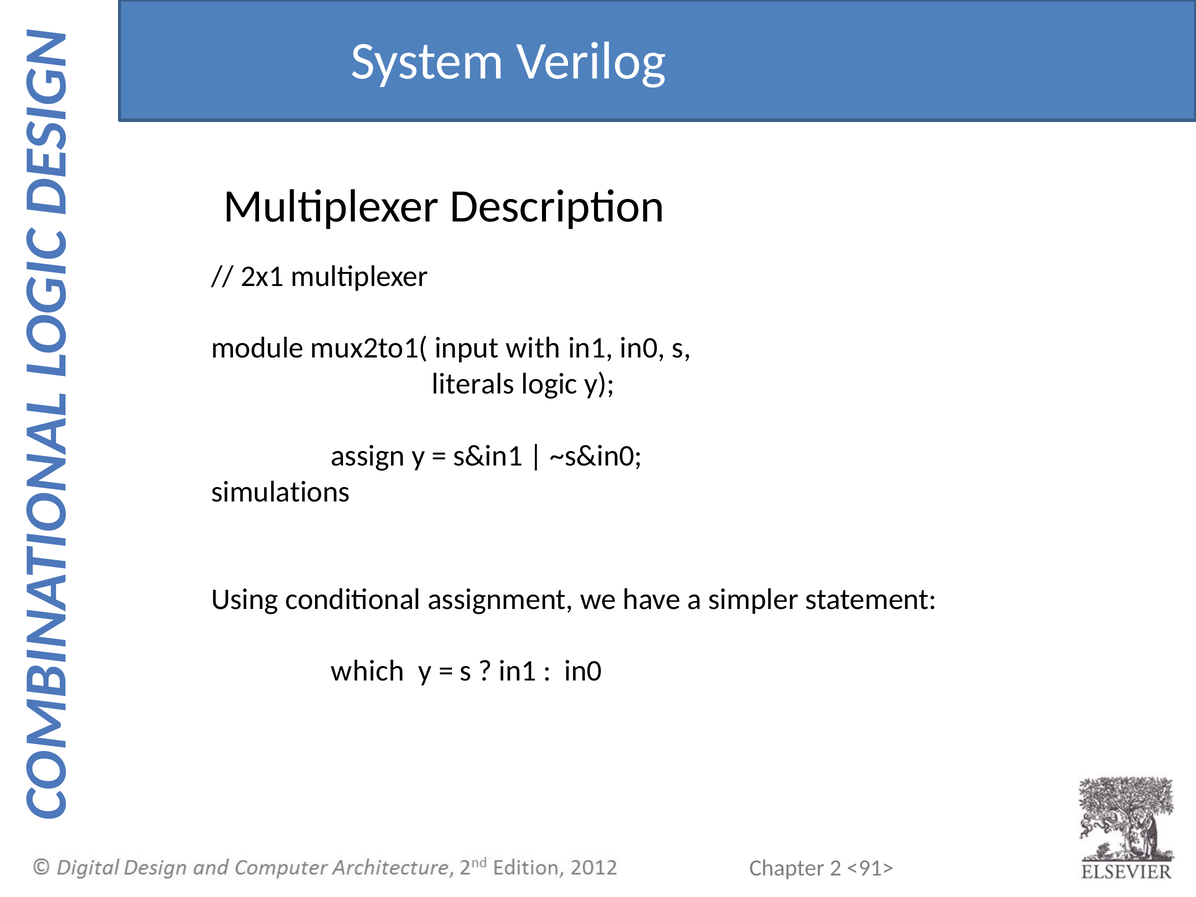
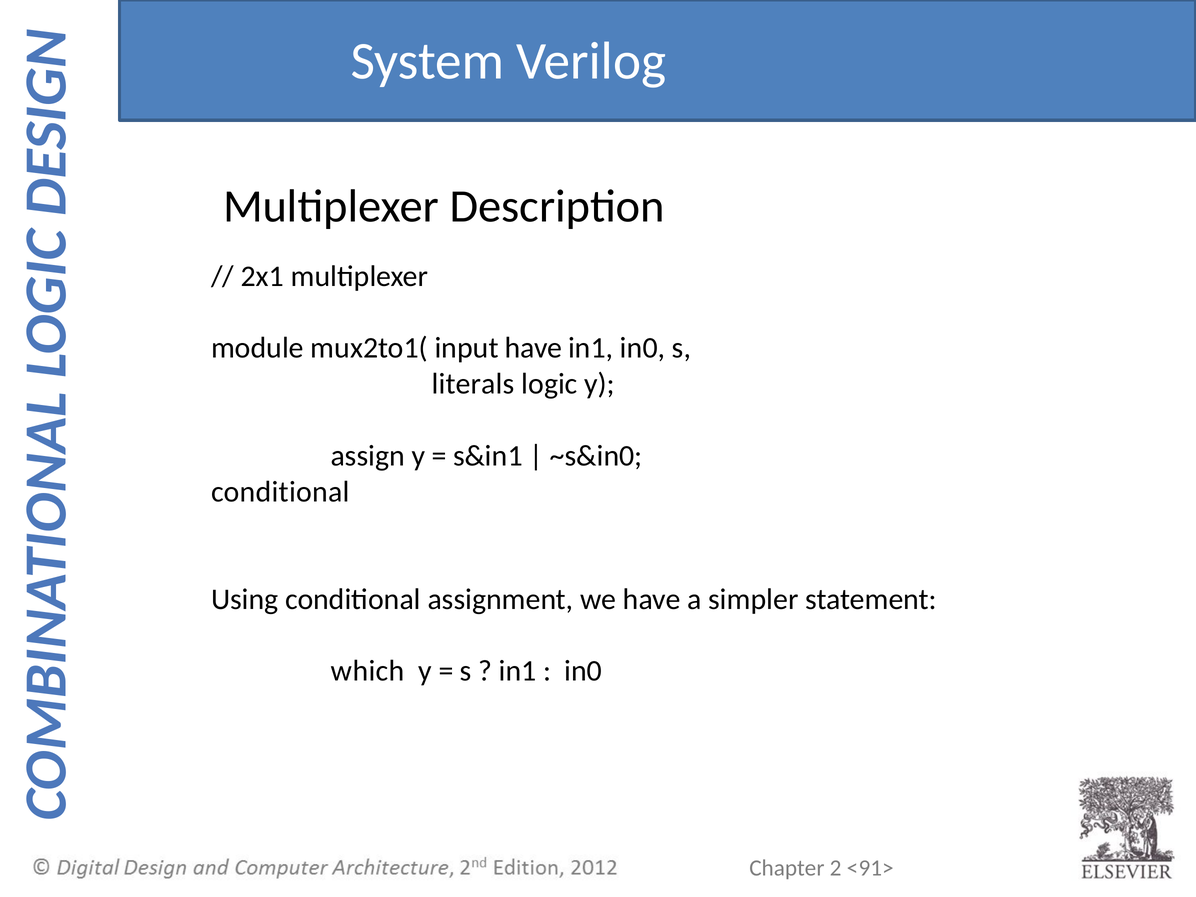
input with: with -> have
simulations at (281, 492): simulations -> conditional
